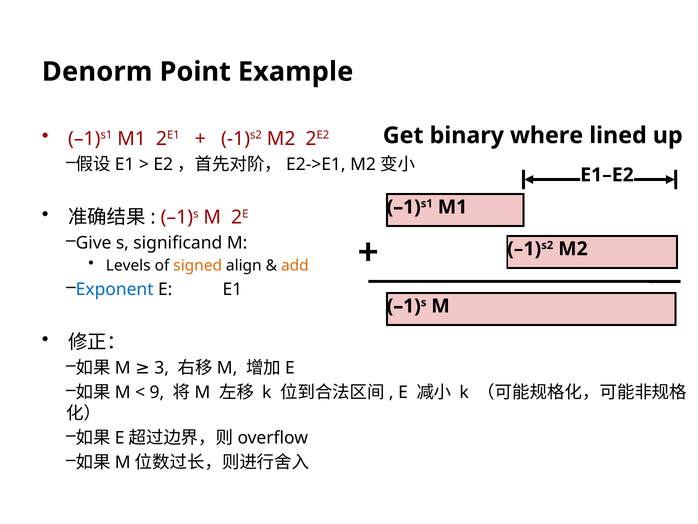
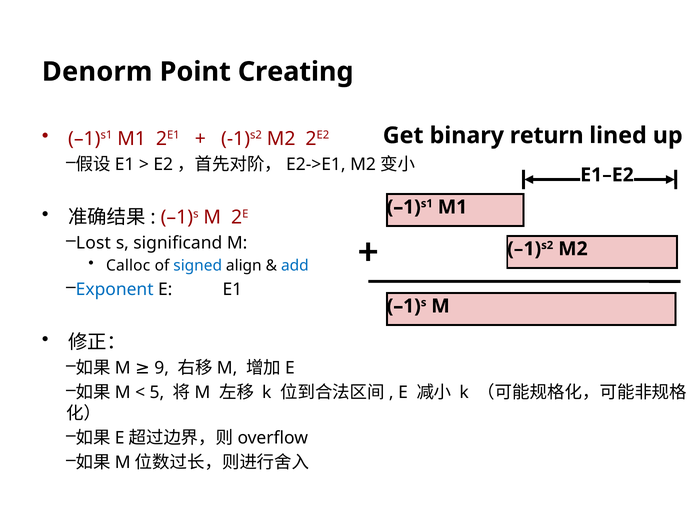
Example: Example -> Creating
where: where -> return
Give: Give -> Lost
Levels: Levels -> Calloc
signed colour: orange -> blue
add colour: orange -> blue
3: 3 -> 9
9: 9 -> 5
